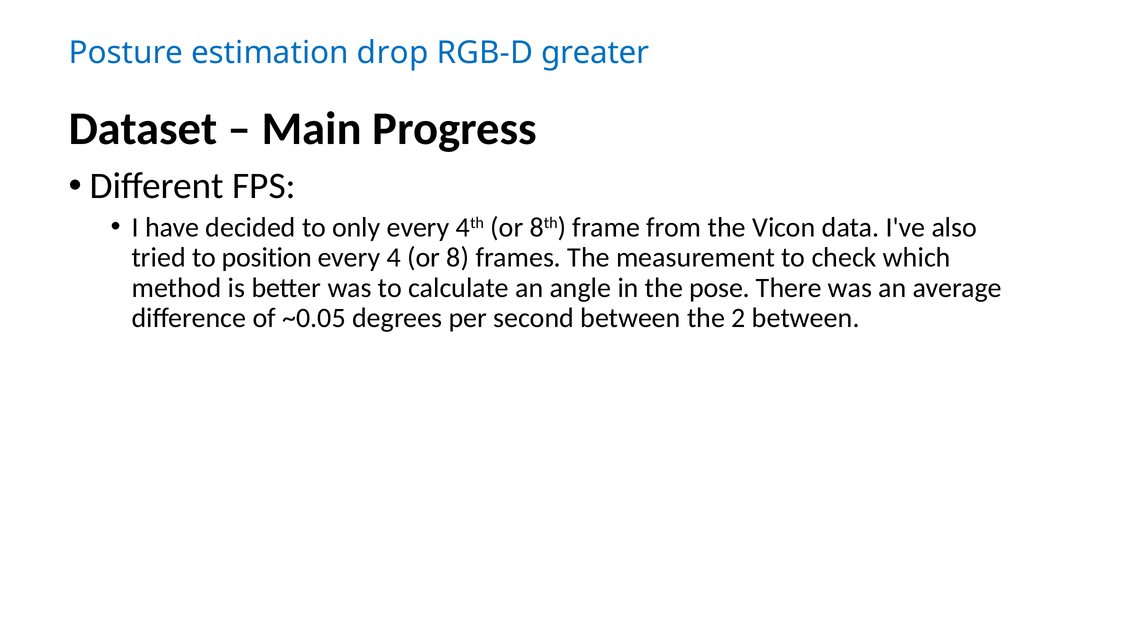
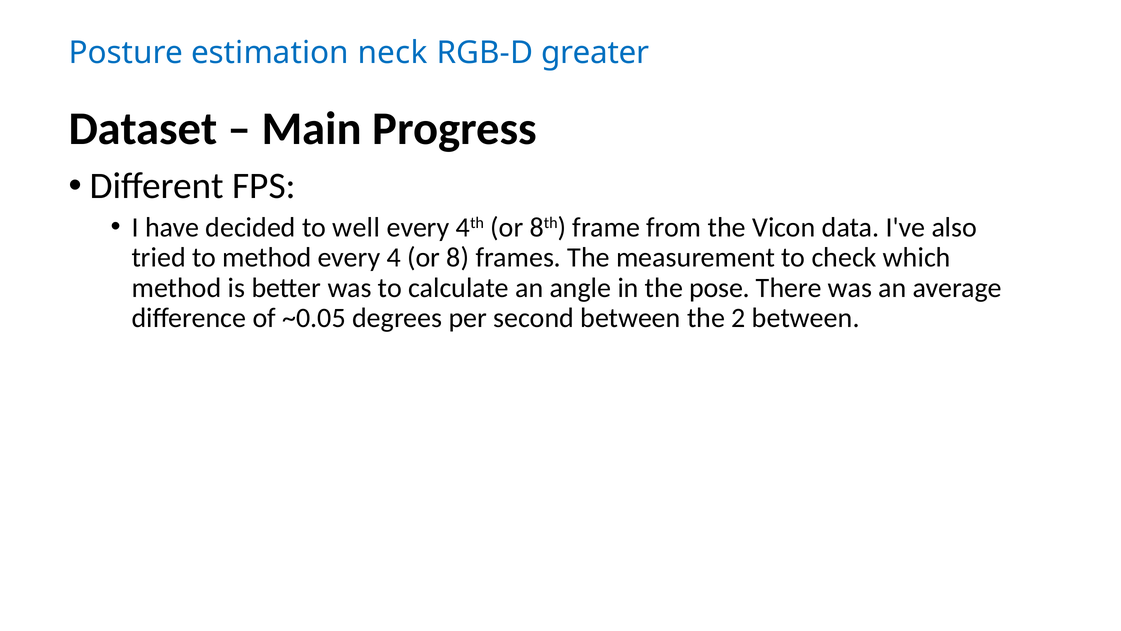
drop: drop -> neck
only: only -> well
to position: position -> method
